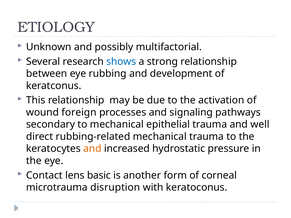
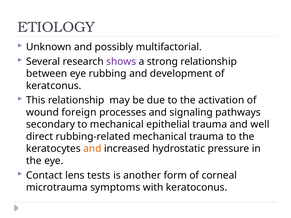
shows colour: blue -> purple
basic: basic -> tests
disruption: disruption -> symptoms
